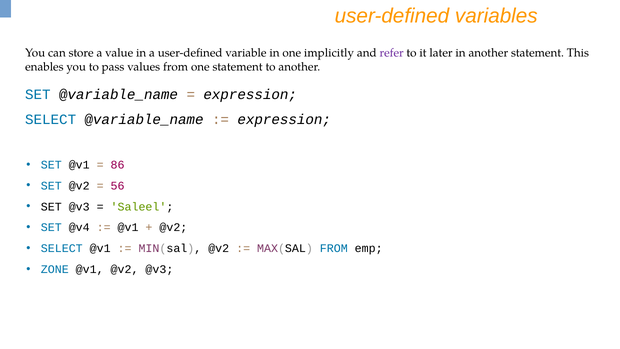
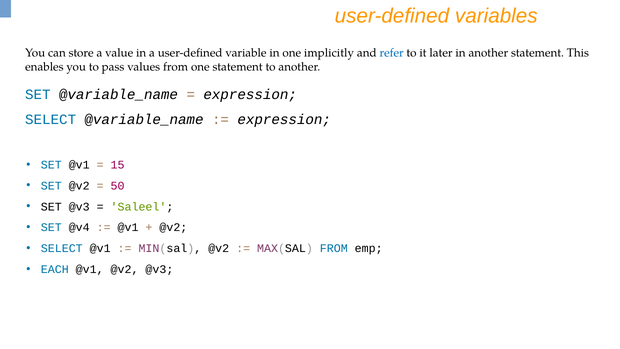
refer colour: purple -> blue
86: 86 -> 15
56: 56 -> 50
ZONE: ZONE -> EACH
